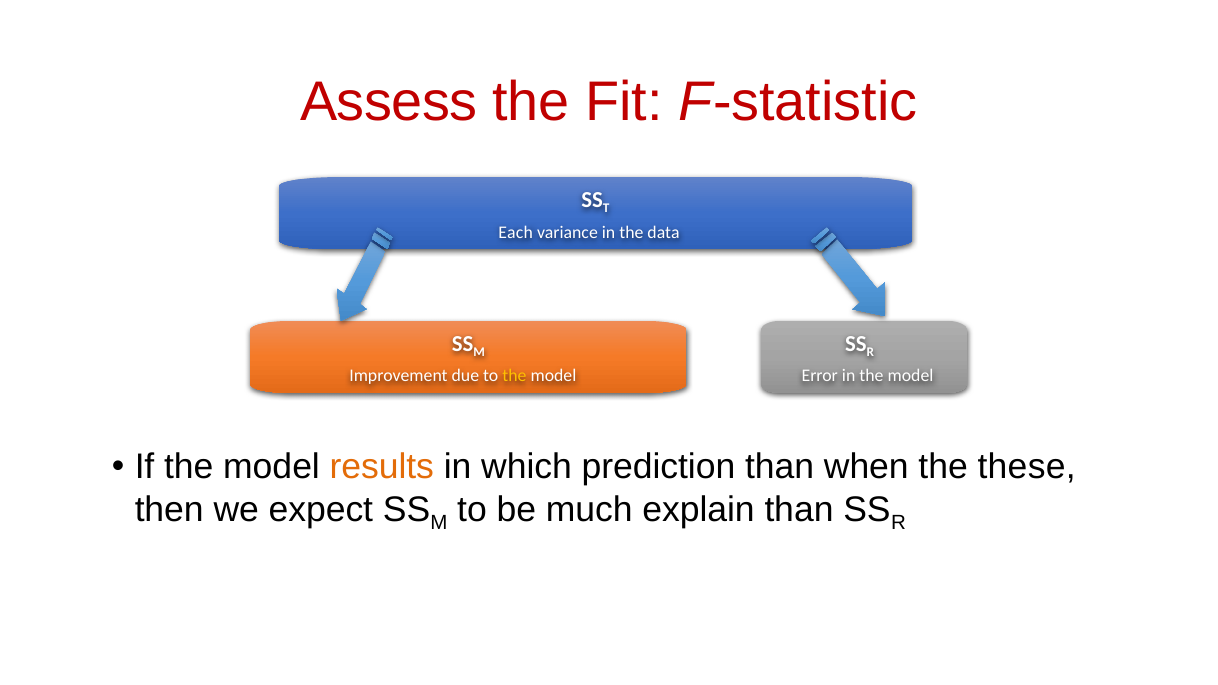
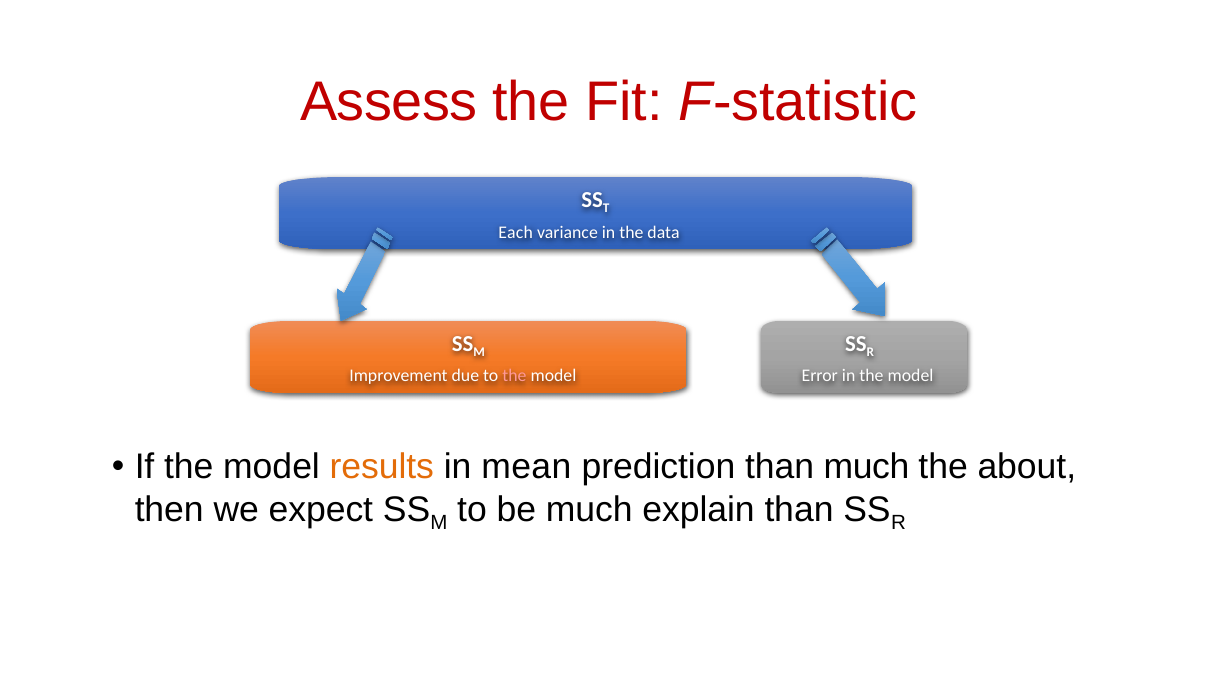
the at (514, 376) colour: yellow -> pink
which: which -> mean
than when: when -> much
these: these -> about
